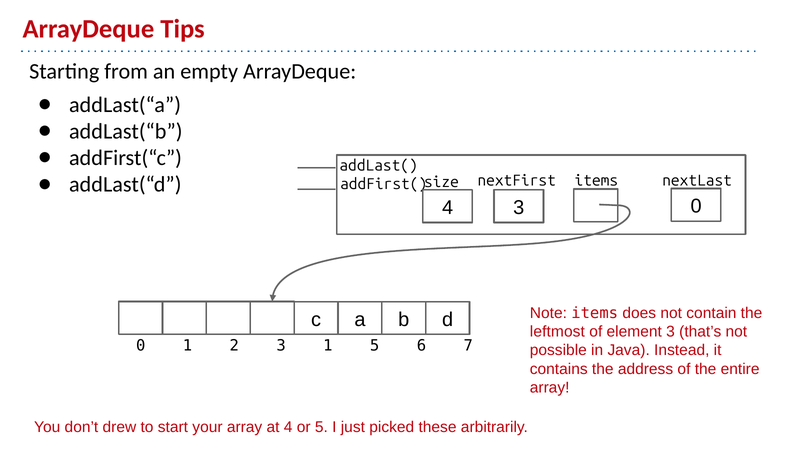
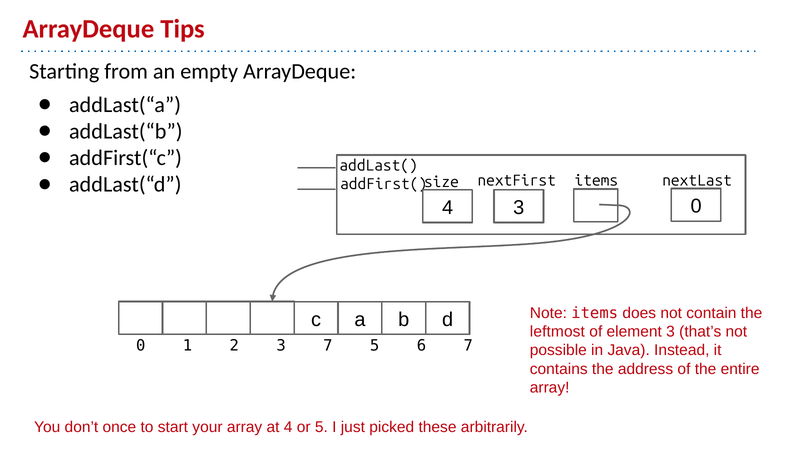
3 1: 1 -> 7
drew: drew -> once
